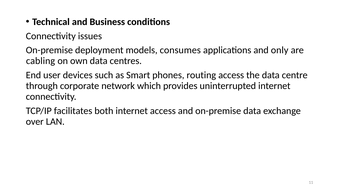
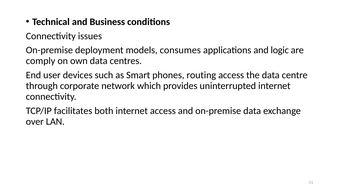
only: only -> logic
cabling: cabling -> comply
